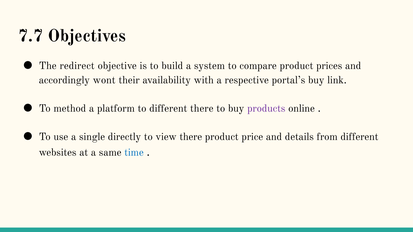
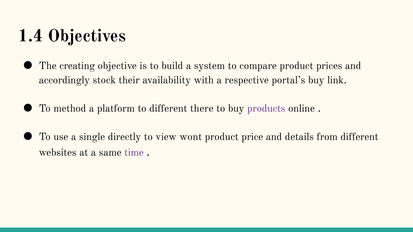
7.7: 7.7 -> 1.4
redirect: redirect -> creating
wont: wont -> stock
view there: there -> wont
time colour: blue -> purple
